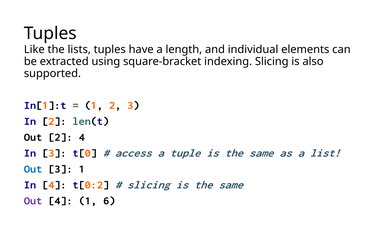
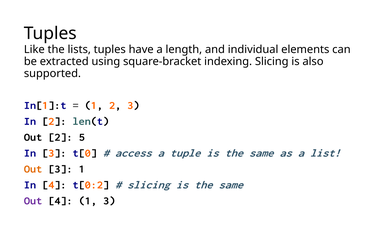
2 4: 4 -> 5
Out at (33, 169) colour: blue -> orange
1 6: 6 -> 3
